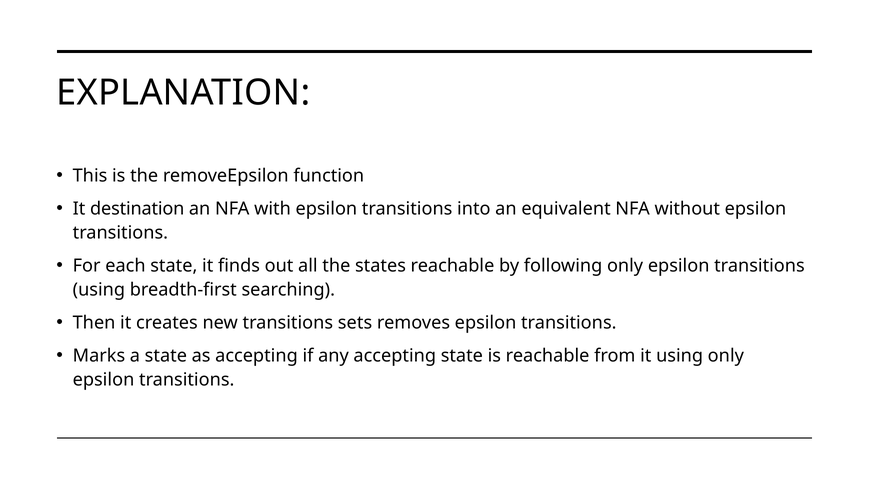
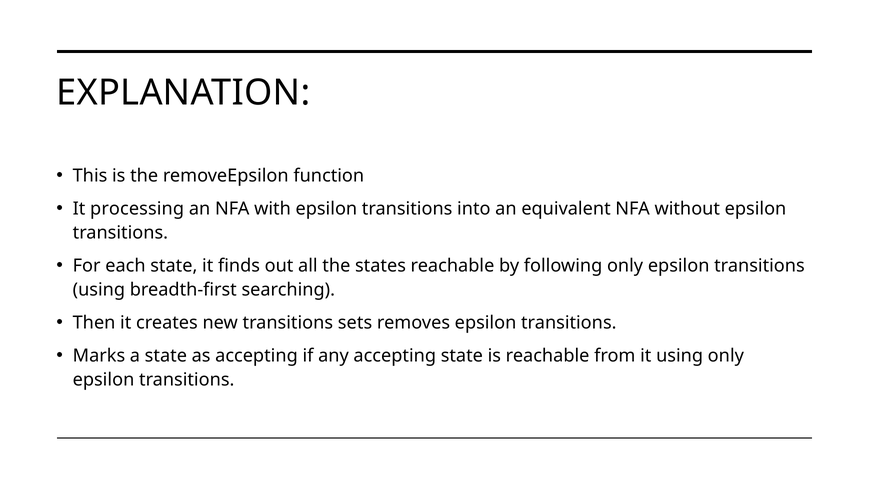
destination: destination -> processing
